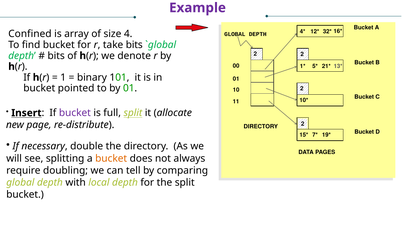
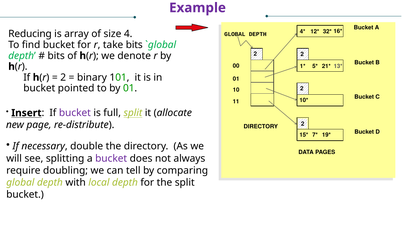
Confined: Confined -> Reducing
1 at (63, 77): 1 -> 2
bucket at (111, 158) colour: orange -> purple
